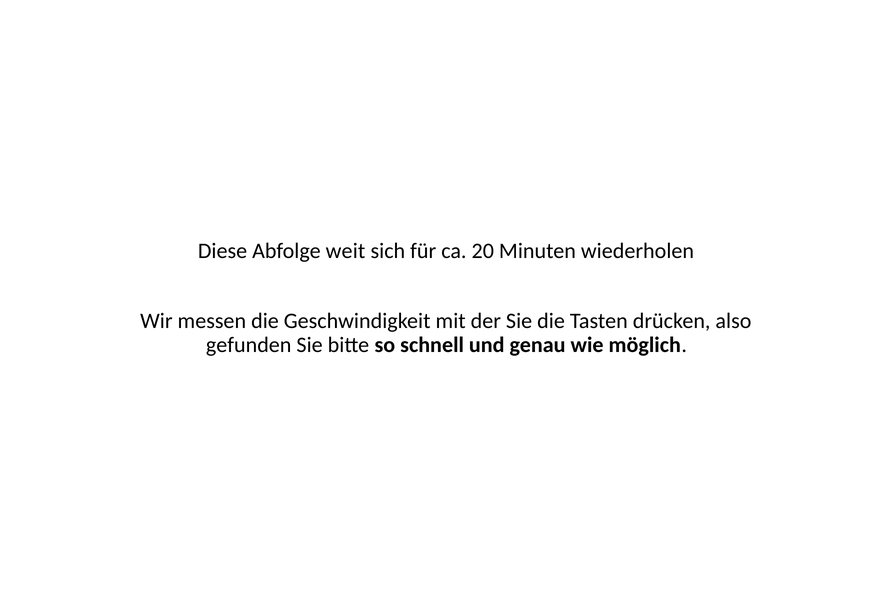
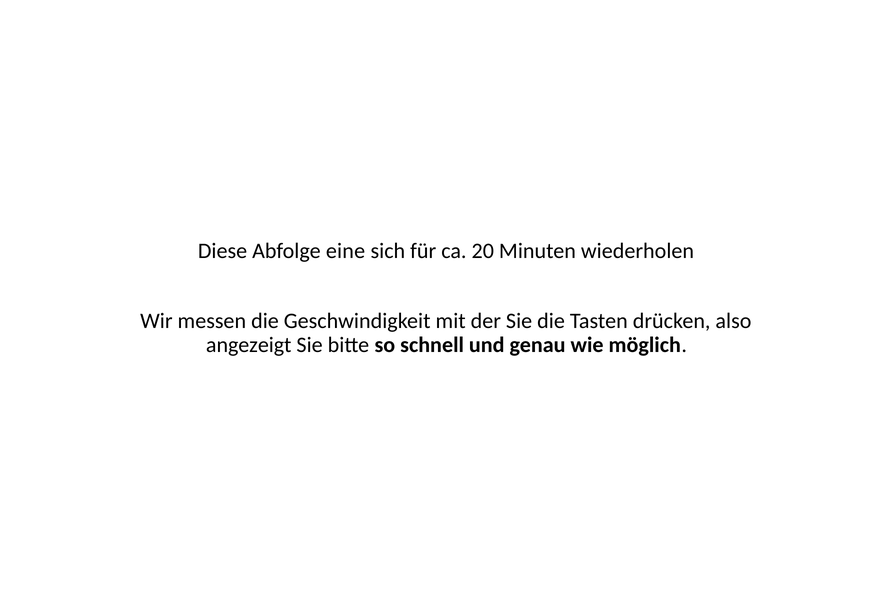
weit: weit -> eine
gefunden: gefunden -> angezeigt
